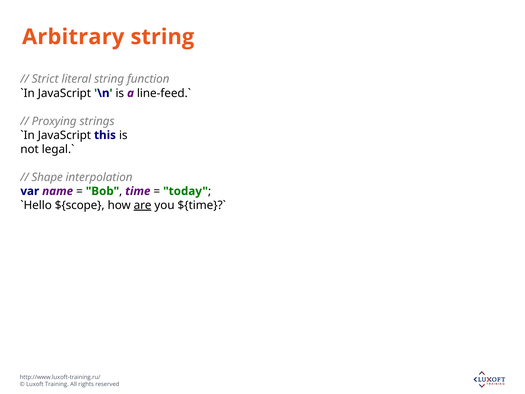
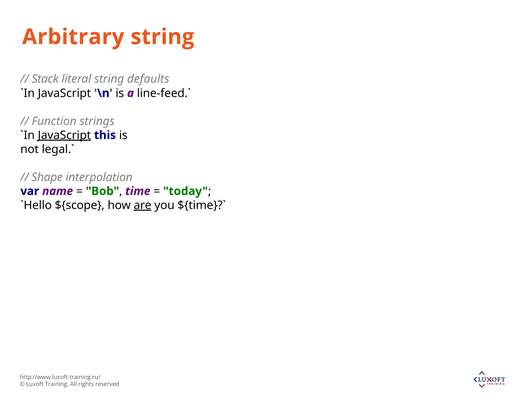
Strict: Strict -> Stack
function: function -> defaults
Proxying: Proxying -> Function
JavaScript at (64, 135) underline: none -> present
